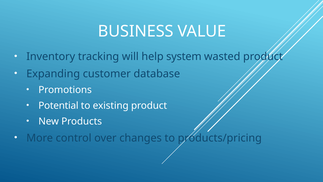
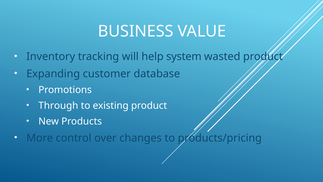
Potential: Potential -> Through
